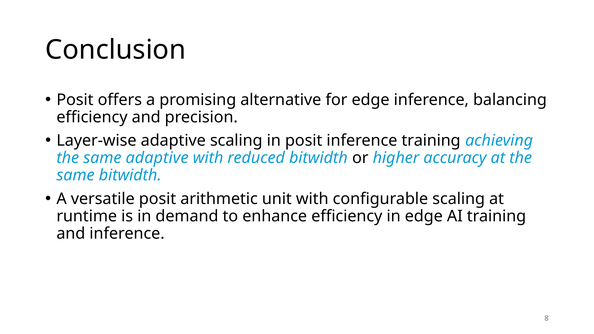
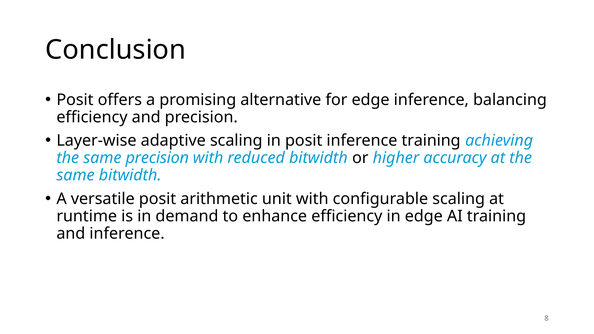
same adaptive: adaptive -> precision
